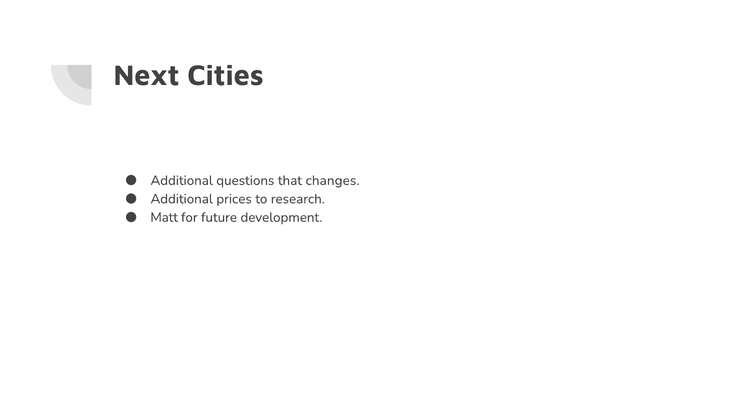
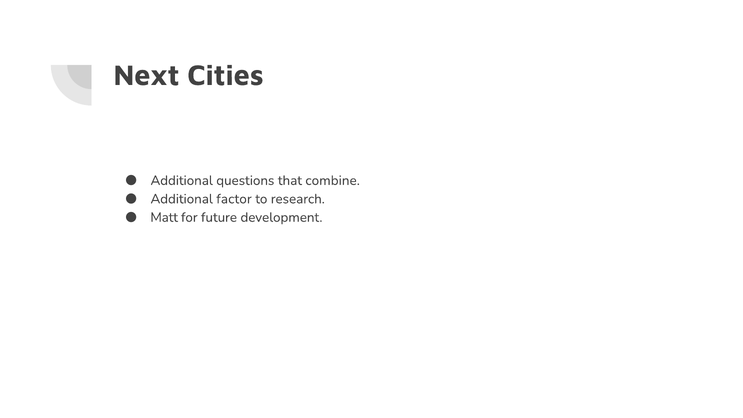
changes: changes -> combine
prices: prices -> factor
